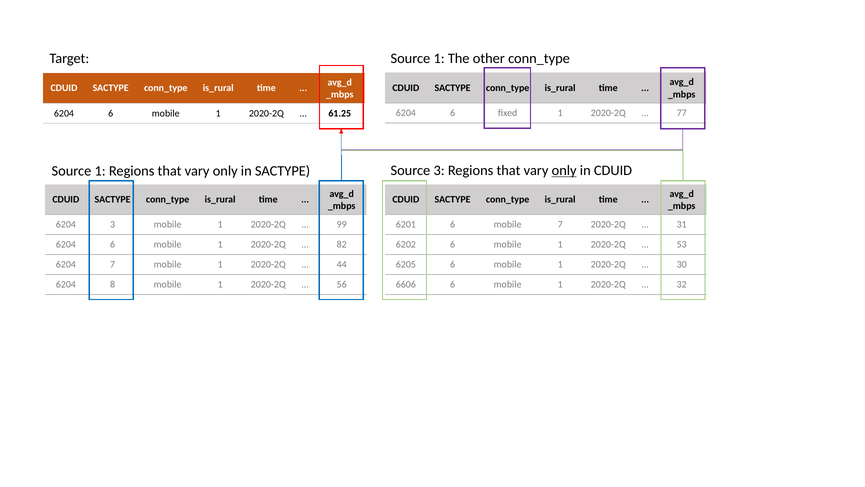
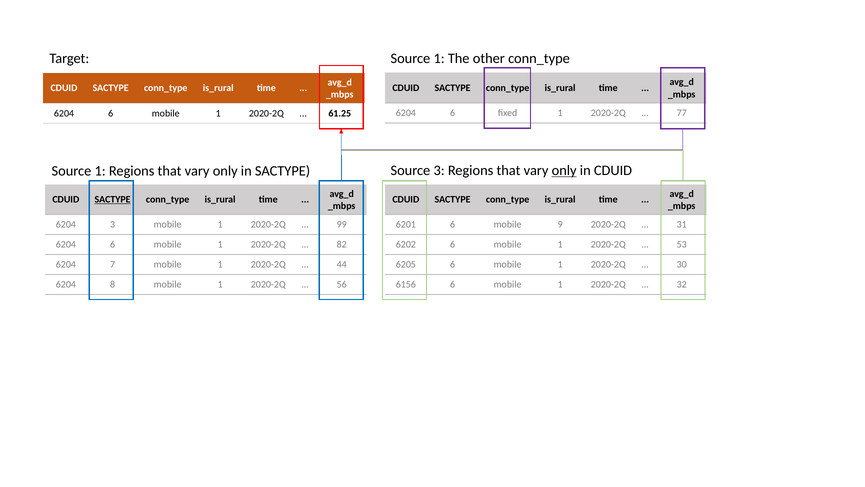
SACTYPE at (113, 199) underline: none -> present
mobile 7: 7 -> 9
6606: 6606 -> 6156
